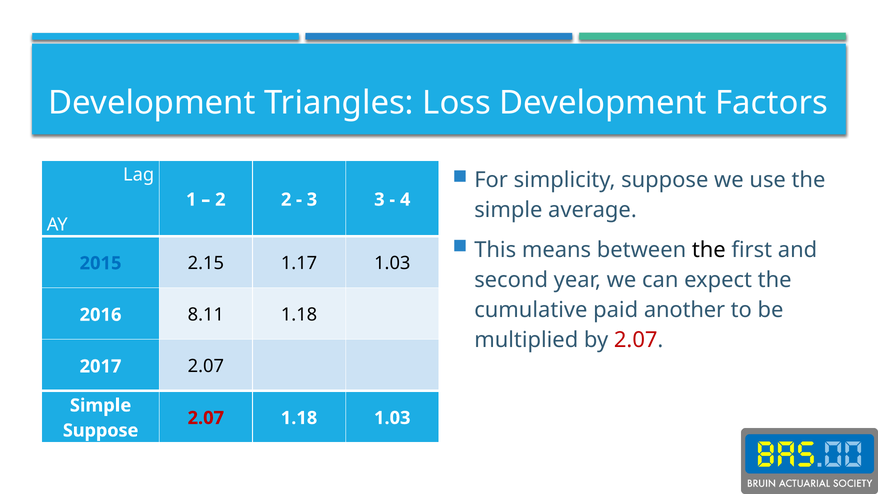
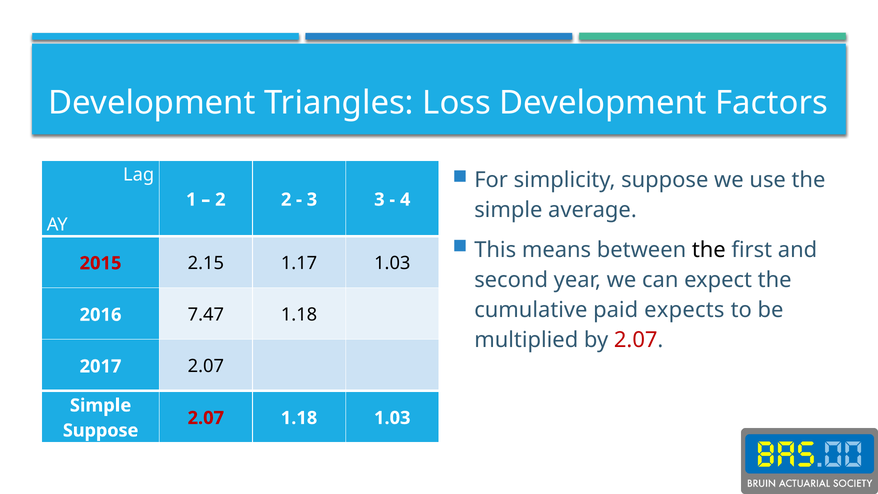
2015 colour: blue -> red
another: another -> expects
8.11: 8.11 -> 7.47
